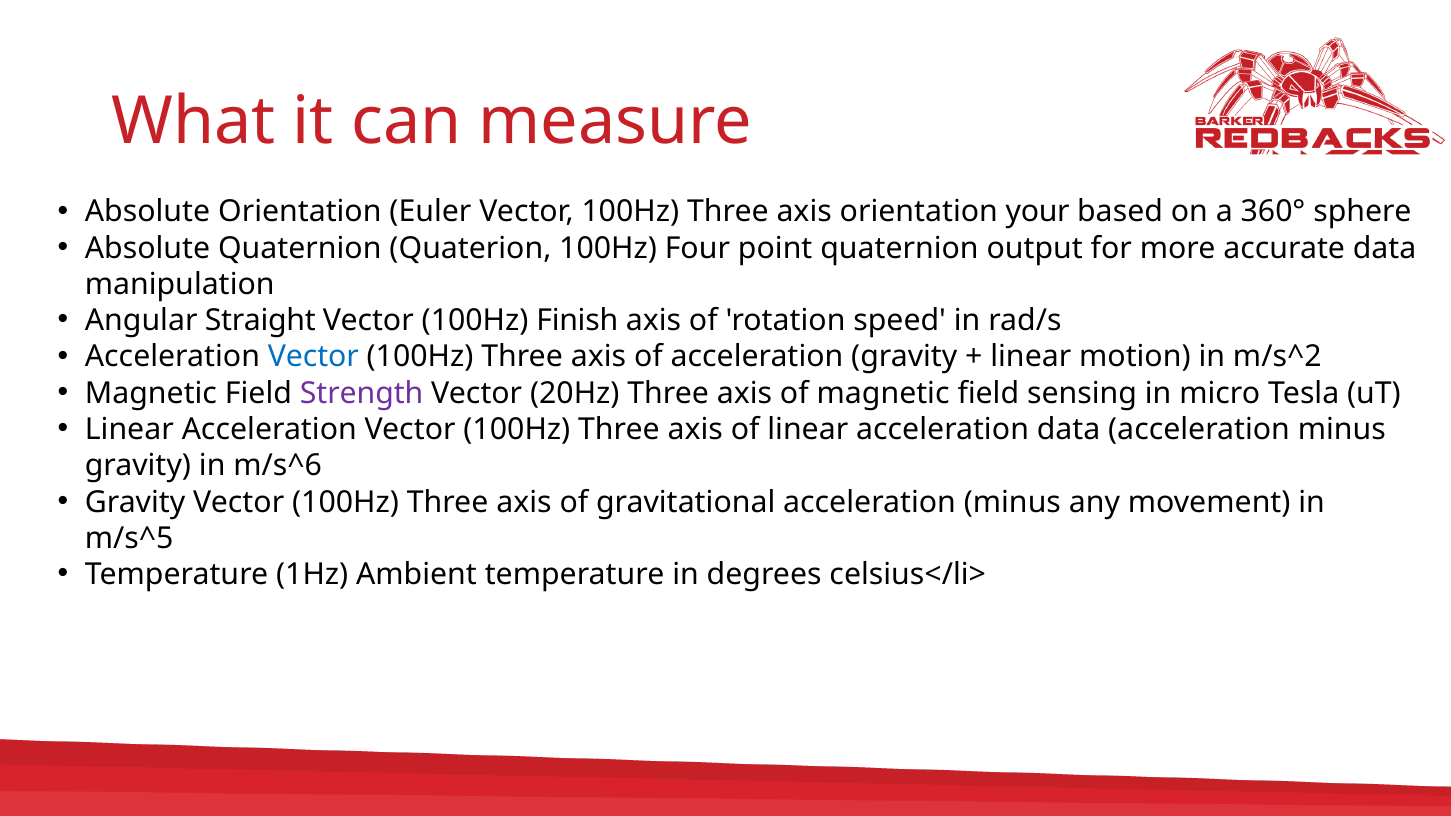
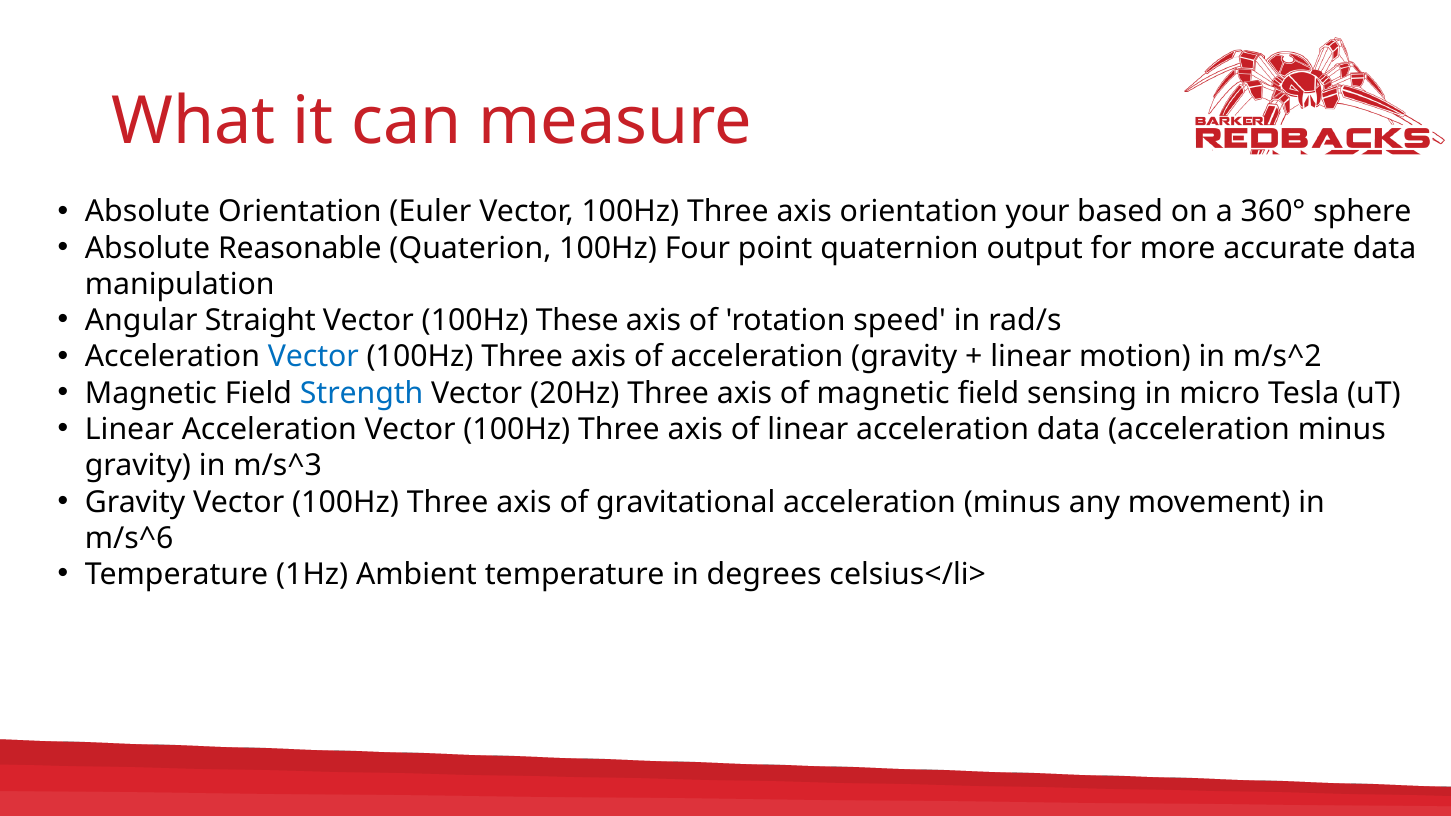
Absolute Quaternion: Quaternion -> Reasonable
Finish: Finish -> These
Strength colour: purple -> blue
m/s^6: m/s^6 -> m/s^3
m/s^5: m/s^5 -> m/s^6
